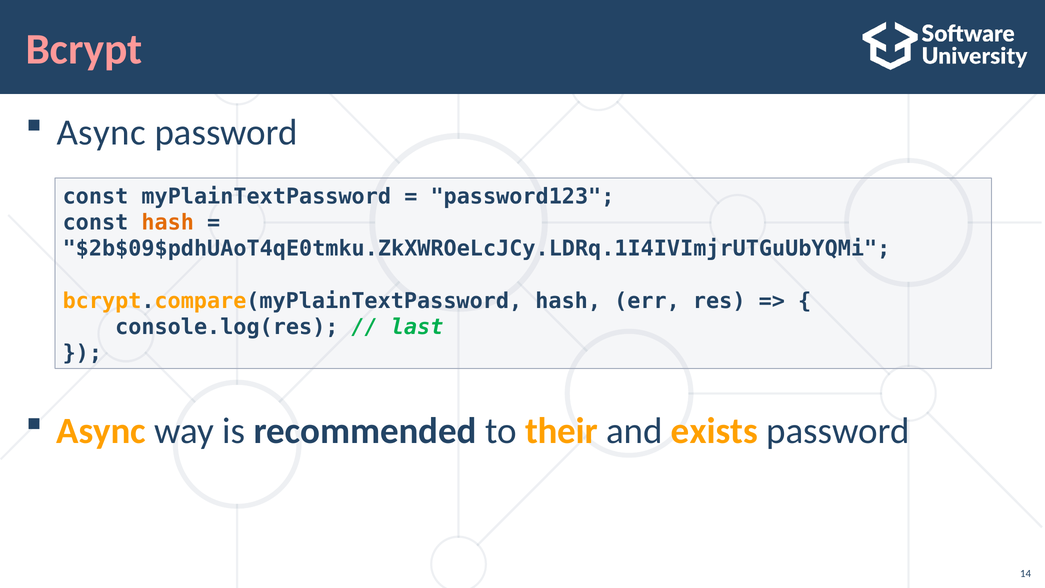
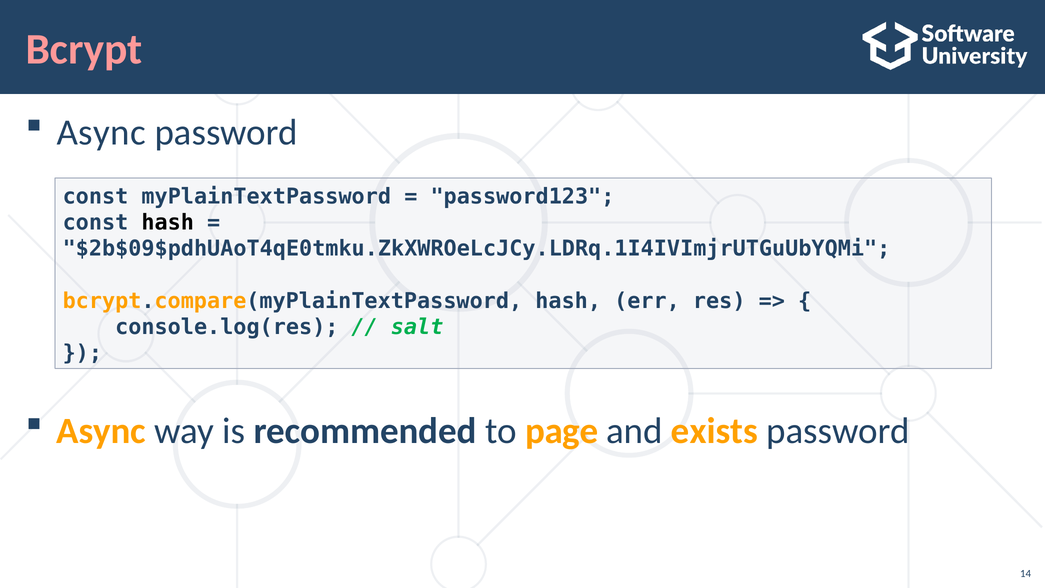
hash at (168, 222) colour: orange -> black
last: last -> salt
their: their -> page
